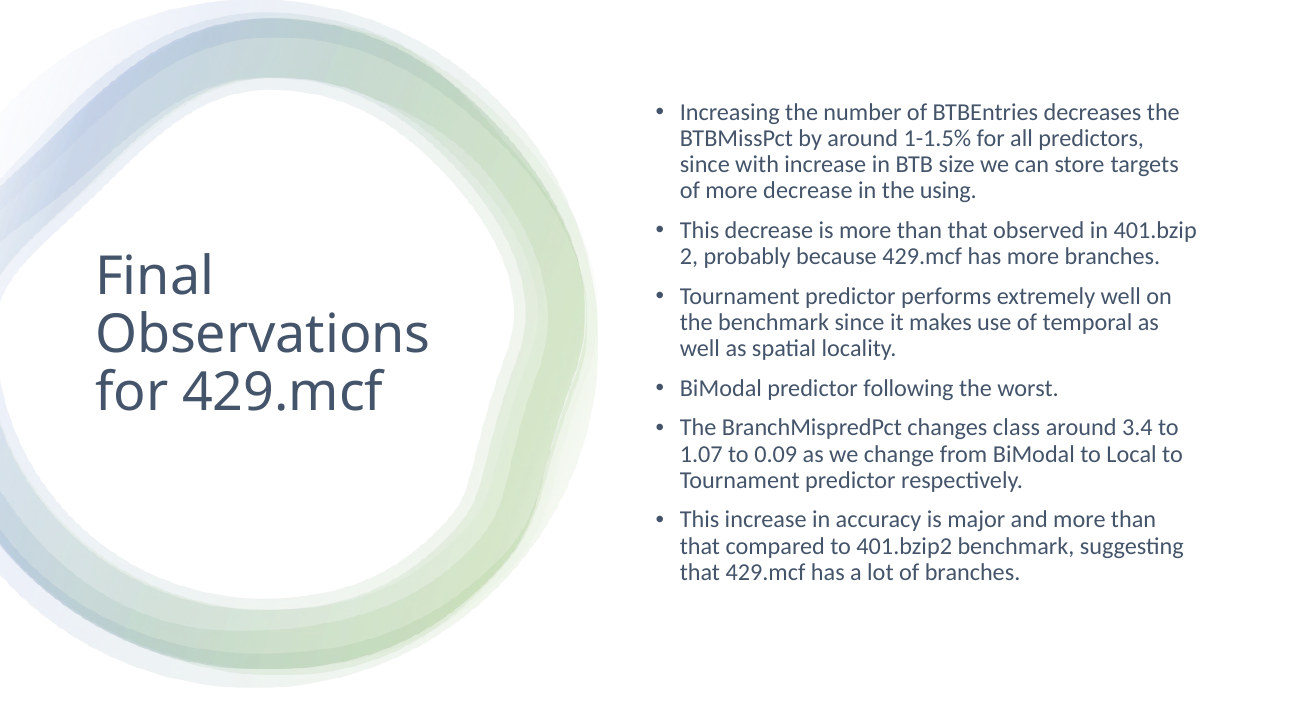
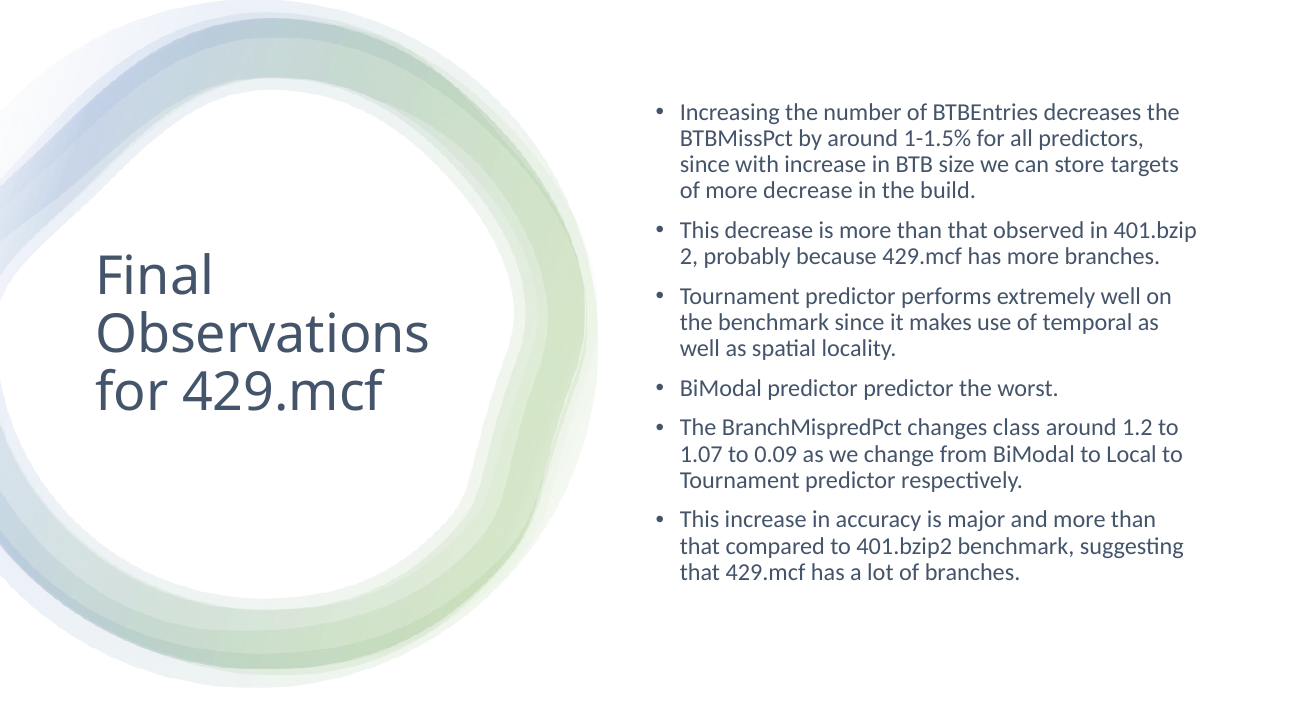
using: using -> build
predictor following: following -> predictor
3.4: 3.4 -> 1.2
